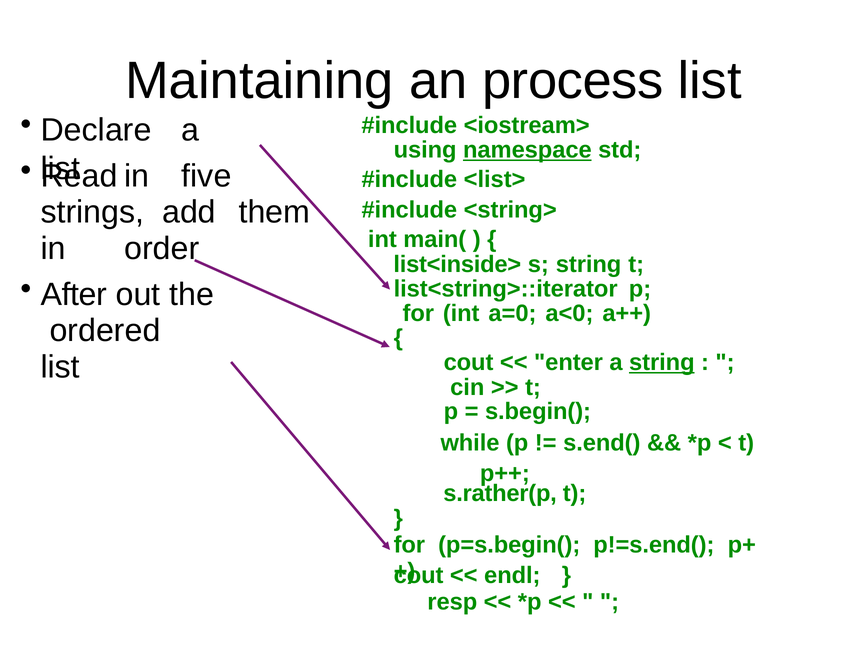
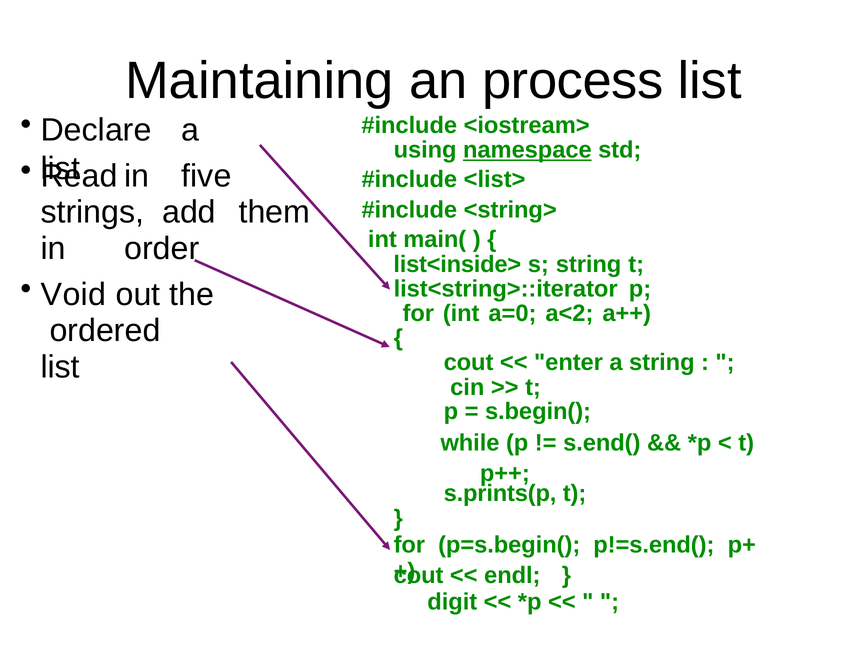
After: After -> Void
a<0: a<0 -> a<2
string at (662, 362) underline: present -> none
s.rather(p: s.rather(p -> s.prints(p
resp: resp -> digit
